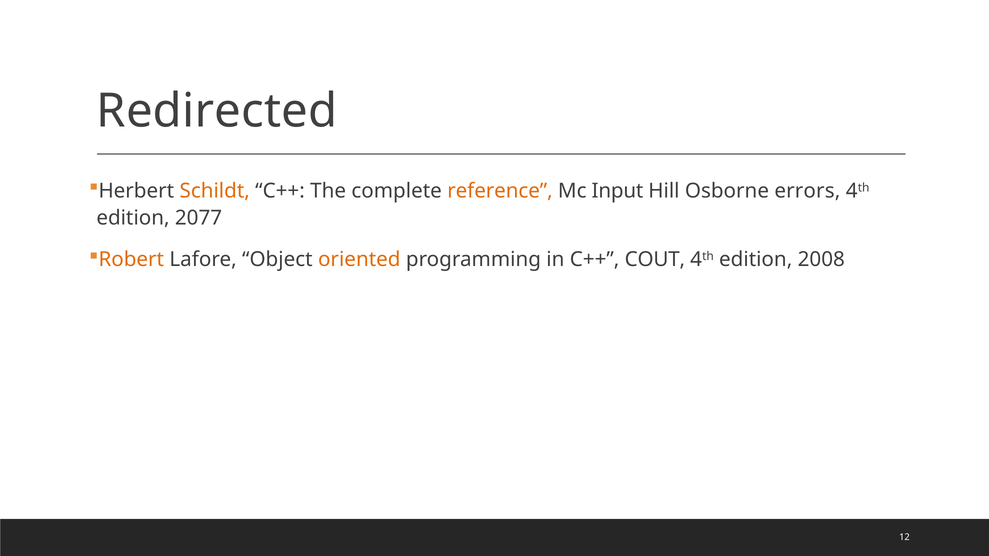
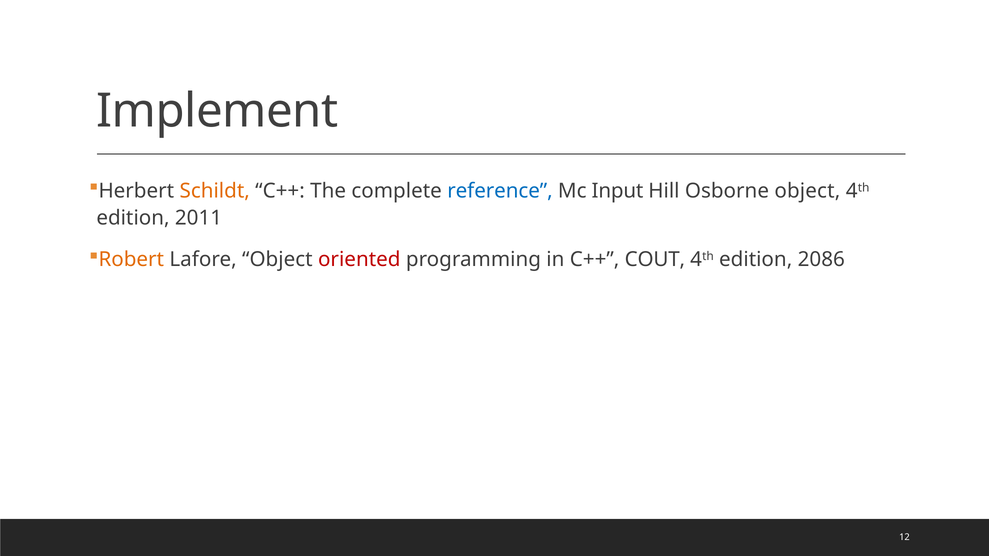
Redirected: Redirected -> Implement
reference colour: orange -> blue
Osborne errors: errors -> object
2077: 2077 -> 2011
oriented colour: orange -> red
2008: 2008 -> 2086
